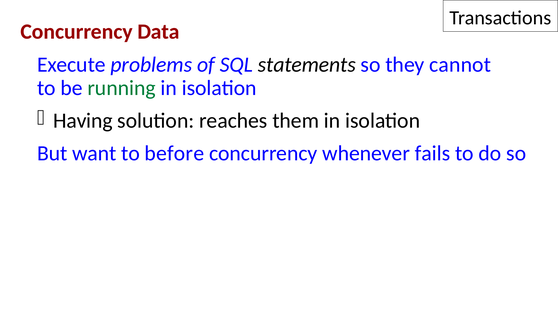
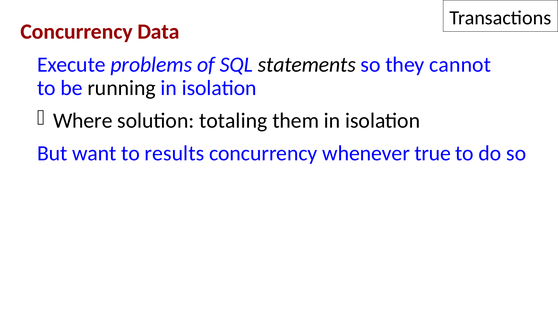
running colour: green -> black
Having: Having -> Where
reaches: reaches -> totaling
before: before -> results
fails: fails -> true
